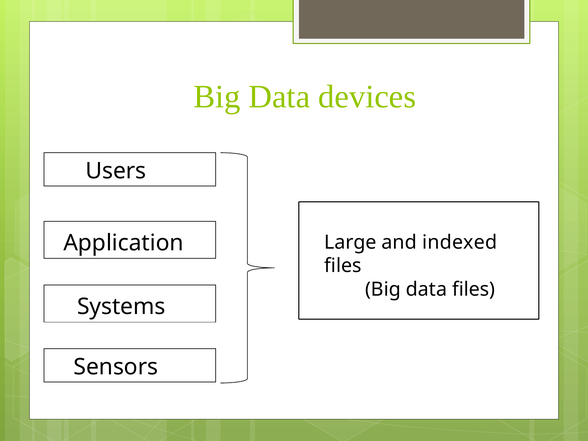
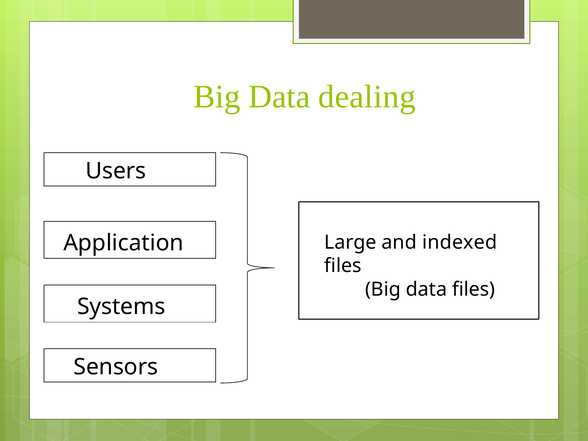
devices: devices -> dealing
